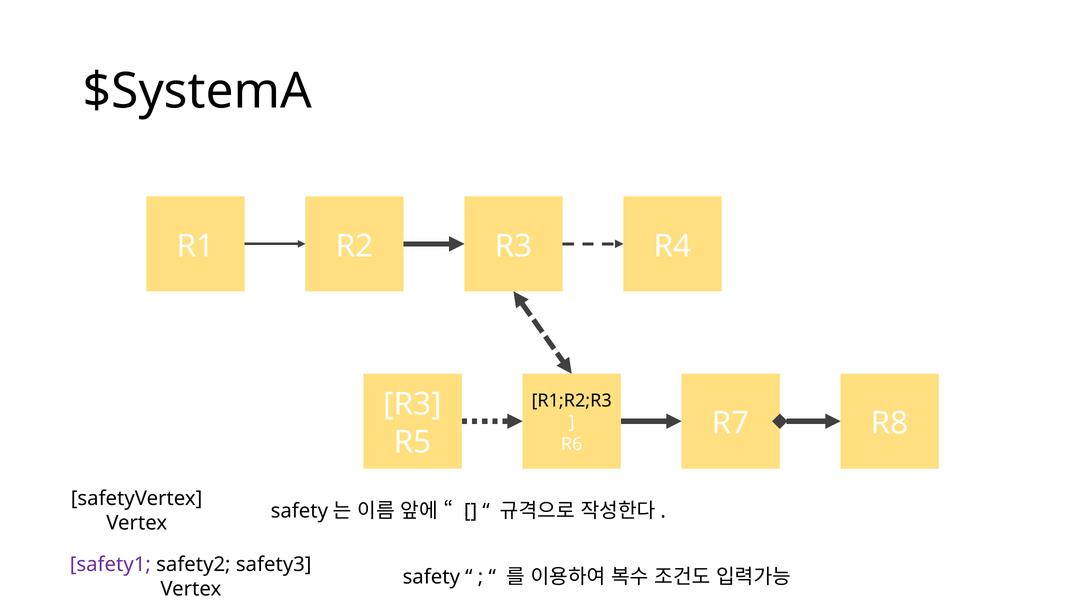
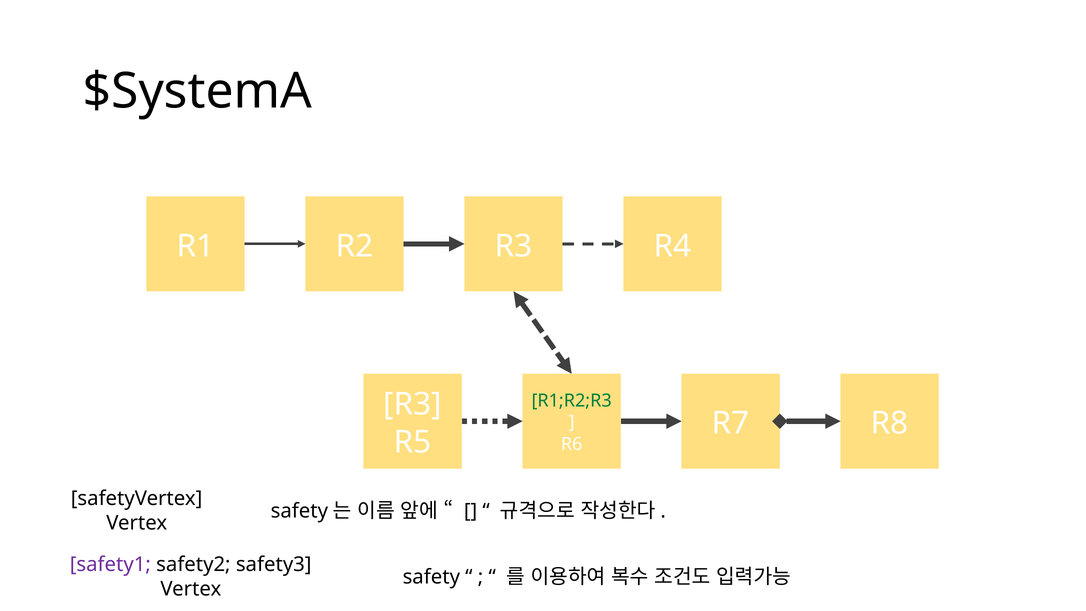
R1;R2;R3 colour: black -> green
